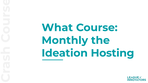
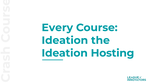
What: What -> Every
Monthly at (65, 40): Monthly -> Ideation
